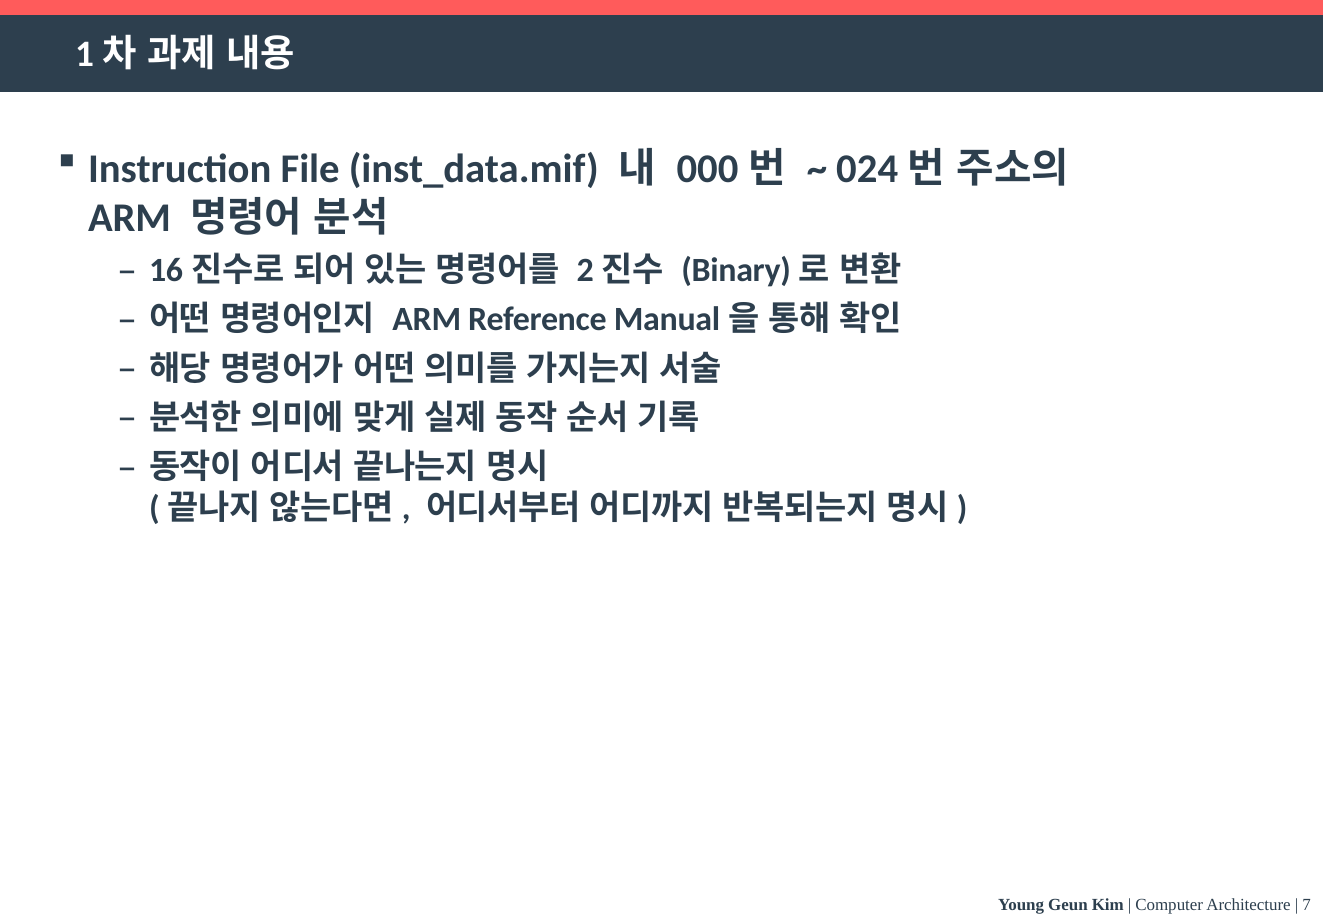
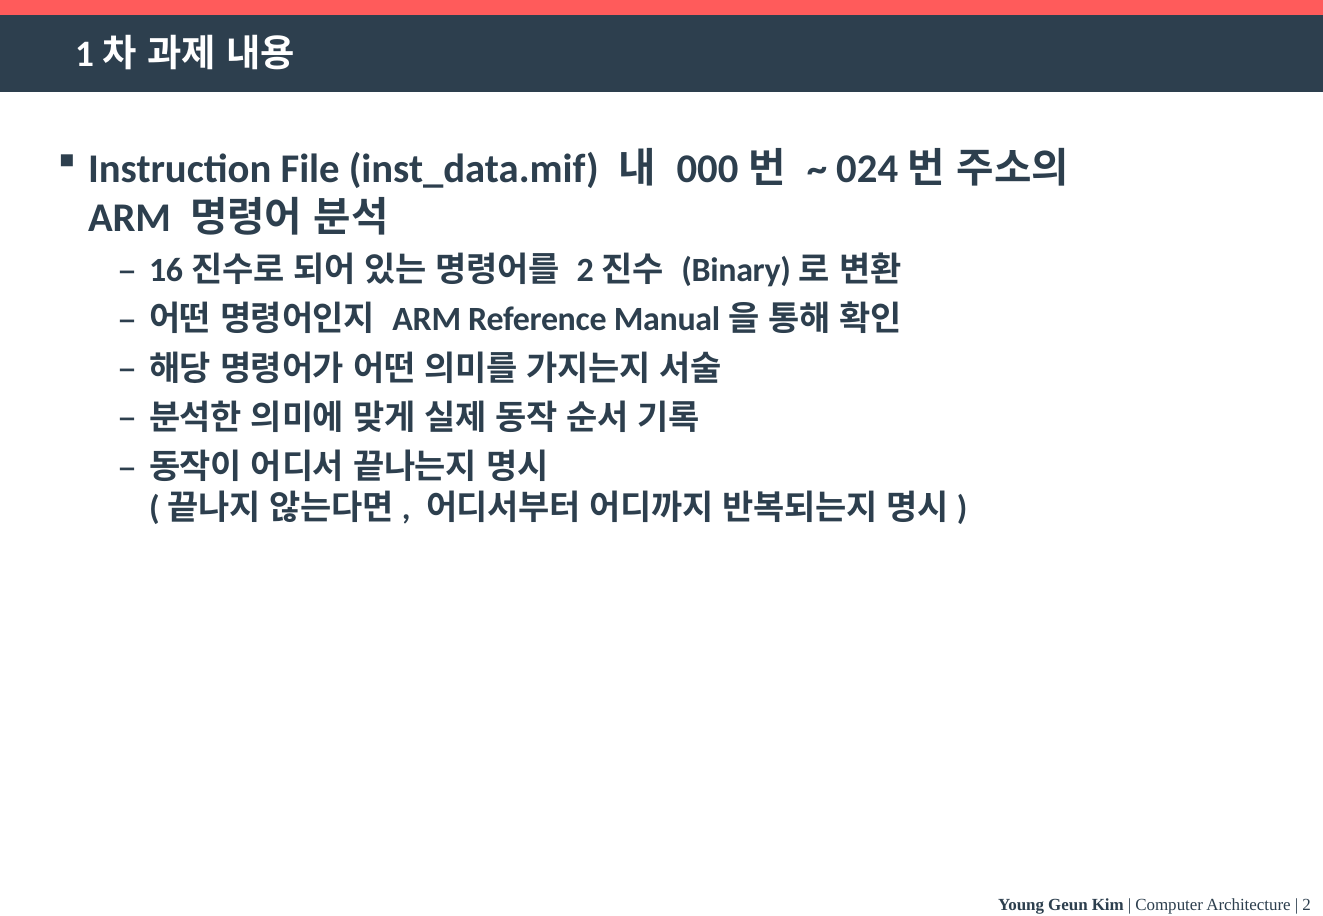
7: 7 -> 2
